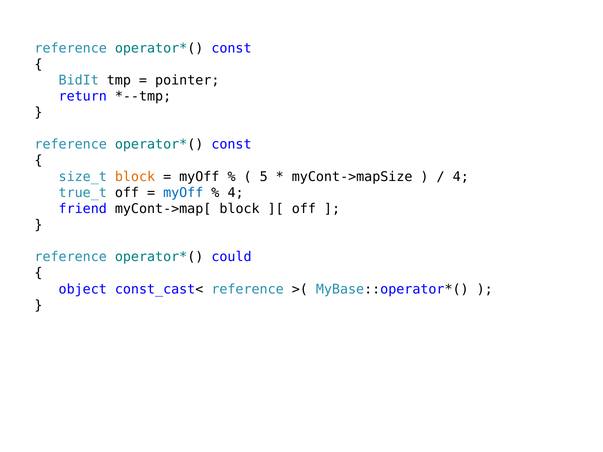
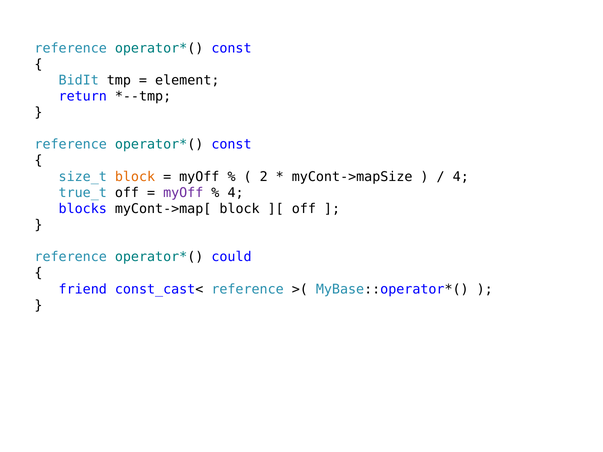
pointer: pointer -> element
5: 5 -> 2
myOff at (183, 193) colour: blue -> purple
friend: friend -> blocks
object: object -> friend
